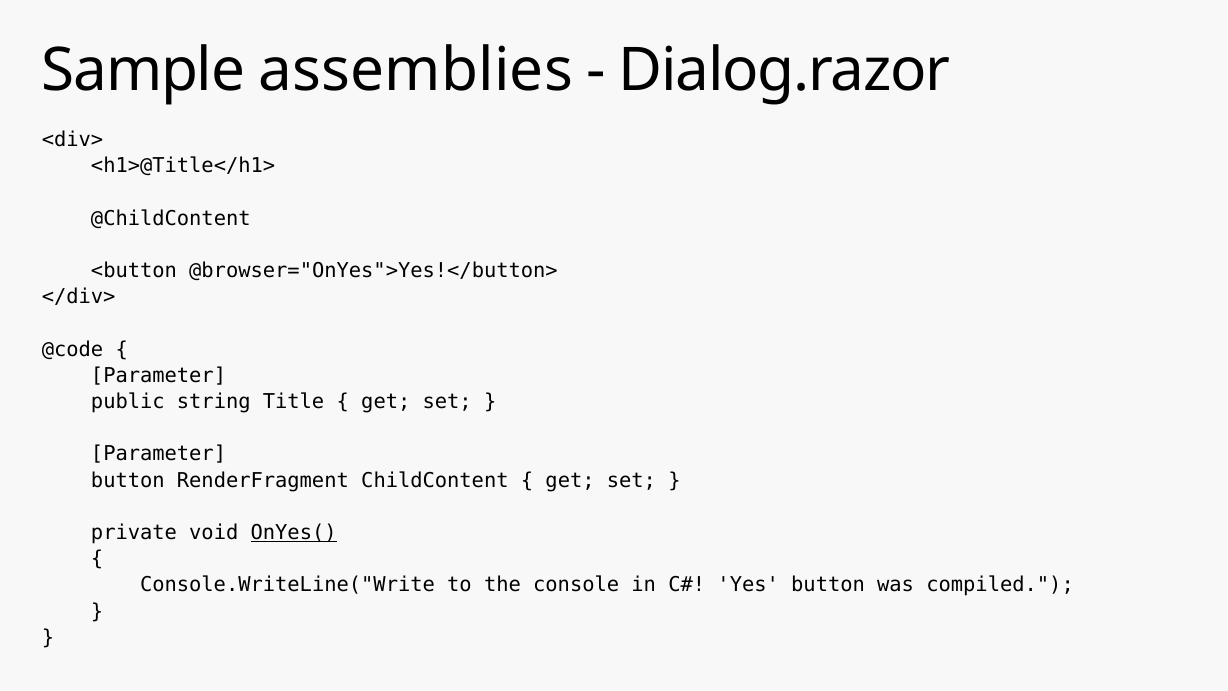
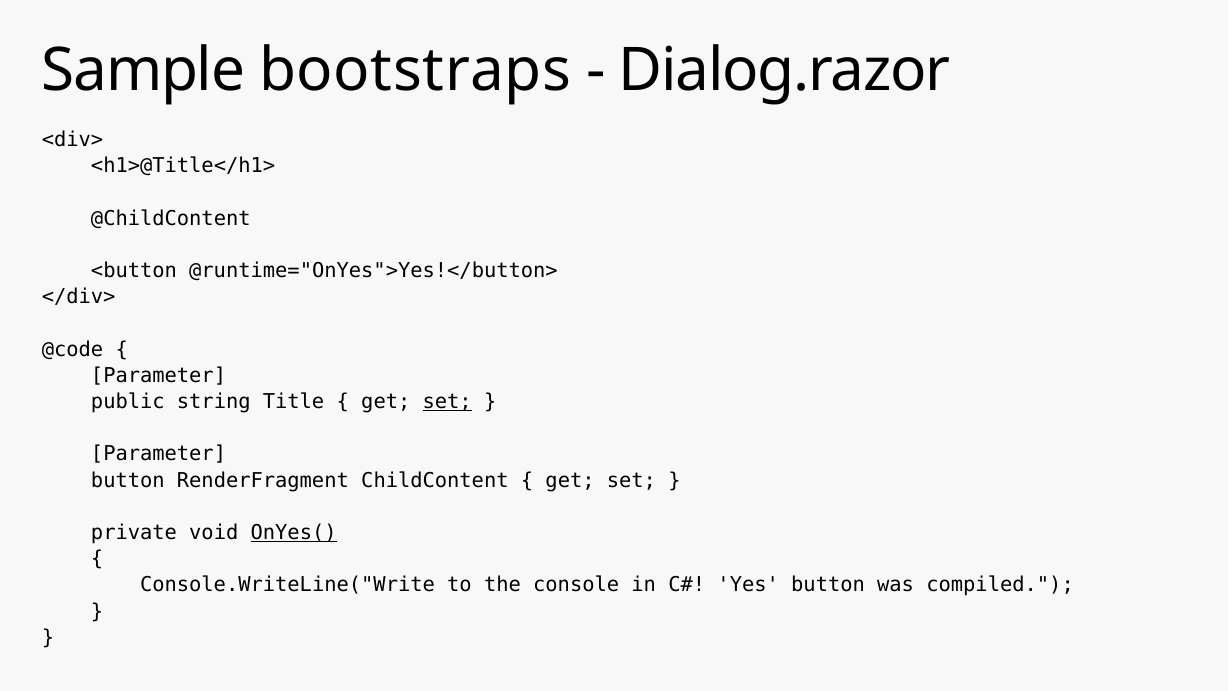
assemblies: assemblies -> bootstraps
@browser="OnYes">Yes!</button>: @browser="OnYes">Yes!</button> -> @runtime="OnYes">Yes!</button>
set at (447, 402) underline: none -> present
